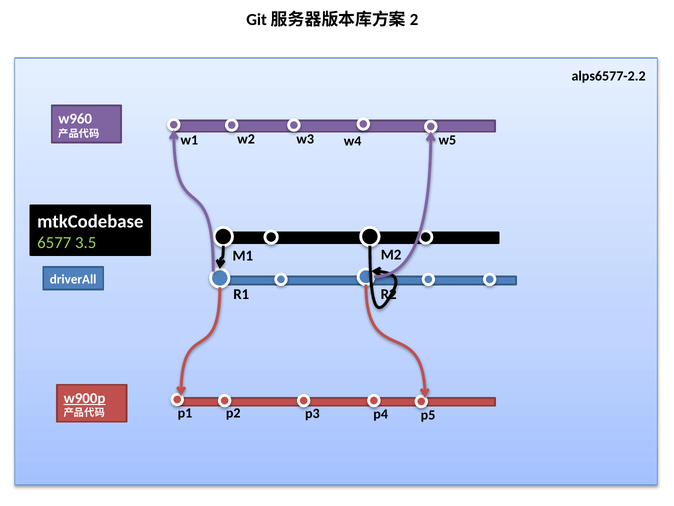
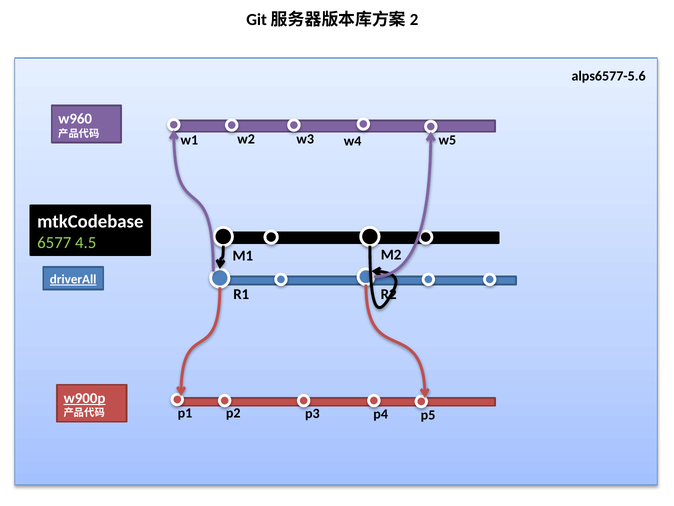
alps6577-2.2: alps6577-2.2 -> alps6577-5.6
3.5: 3.5 -> 4.5
driverAll underline: none -> present
